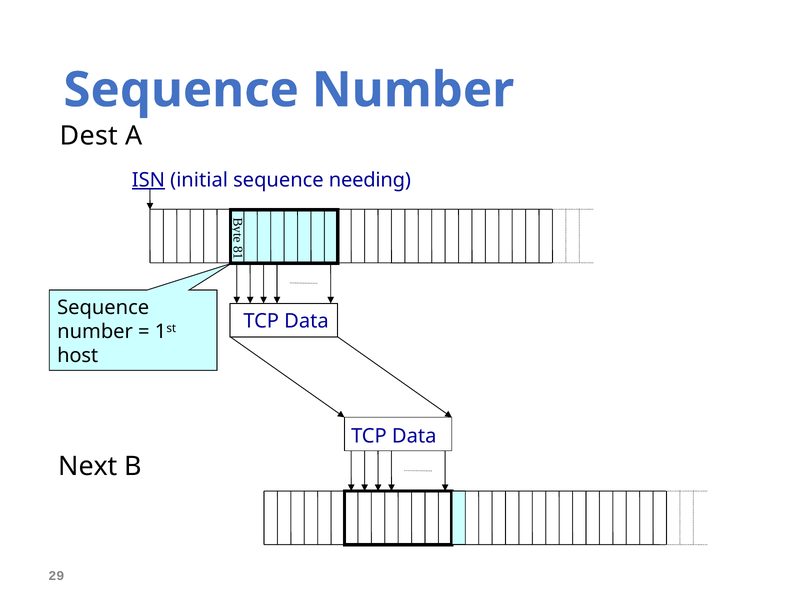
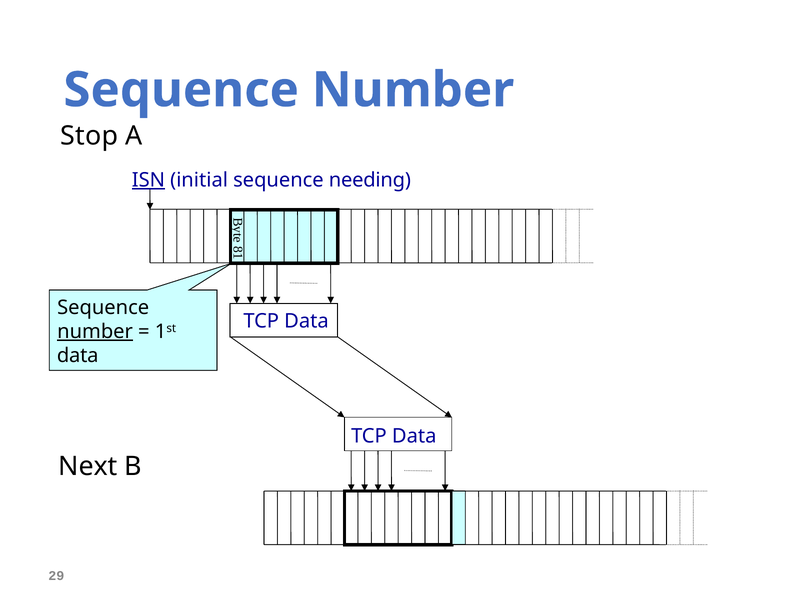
Dest: Dest -> Stop
number at (95, 332) underline: none -> present
host at (78, 356): host -> data
